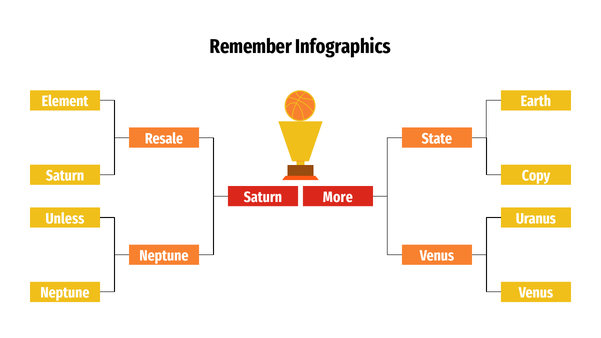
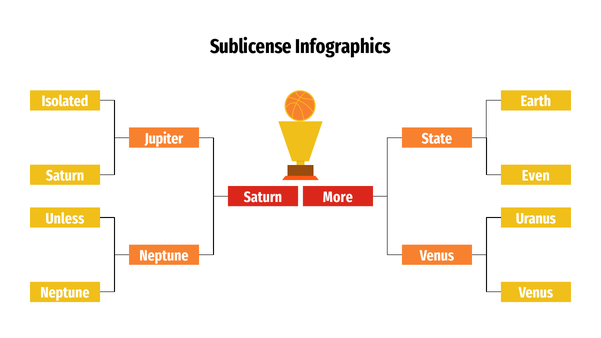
Remember: Remember -> Sublicense
Element: Element -> Isolated
Resale: Resale -> Jupiter
Copy: Copy -> Even
